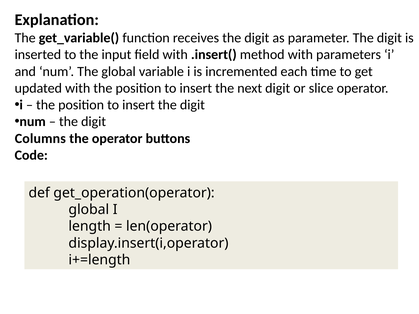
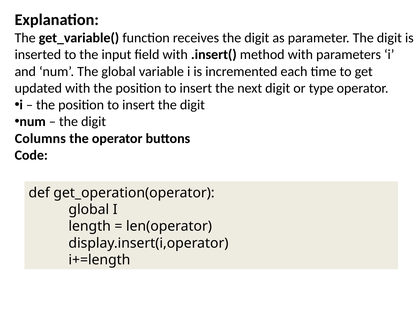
slice: slice -> type
